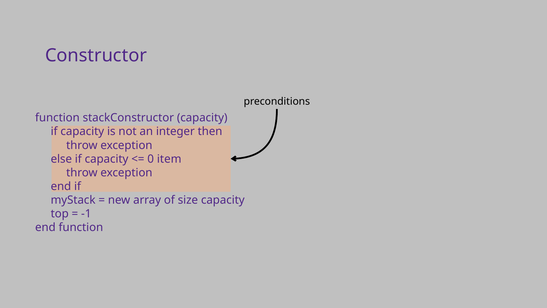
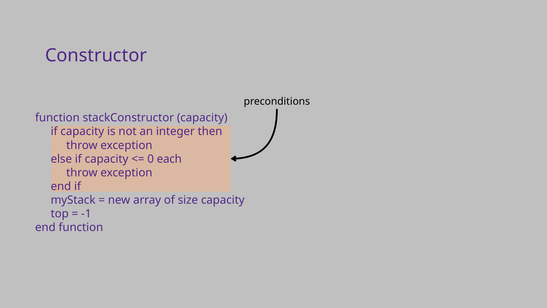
item: item -> each
